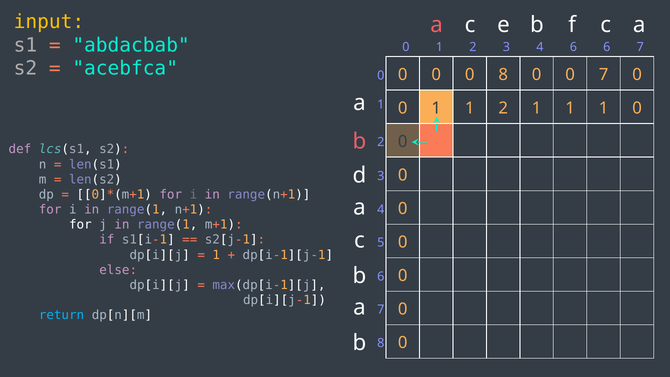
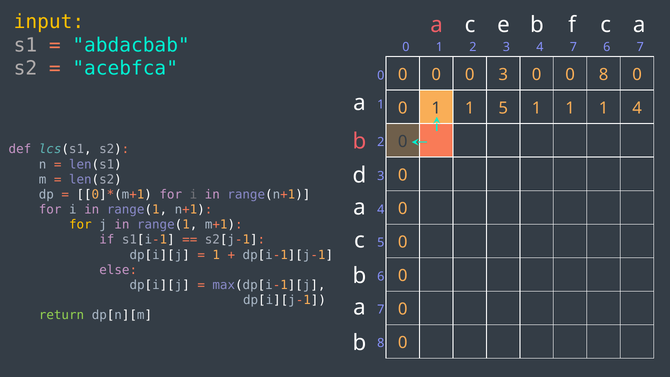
4 6: 6 -> 7
0 8: 8 -> 3
0 7: 7 -> 8
2 at (503, 108): 2 -> 5
1 0: 0 -> 4
for at (80, 225) colour: white -> yellow
return colour: light blue -> light green
